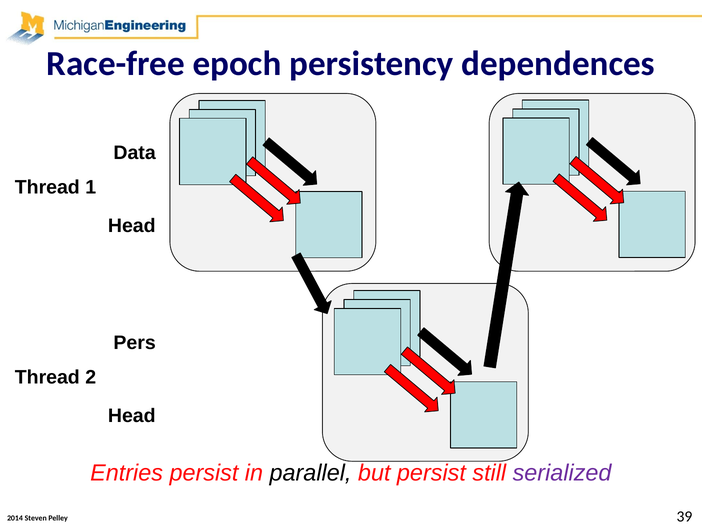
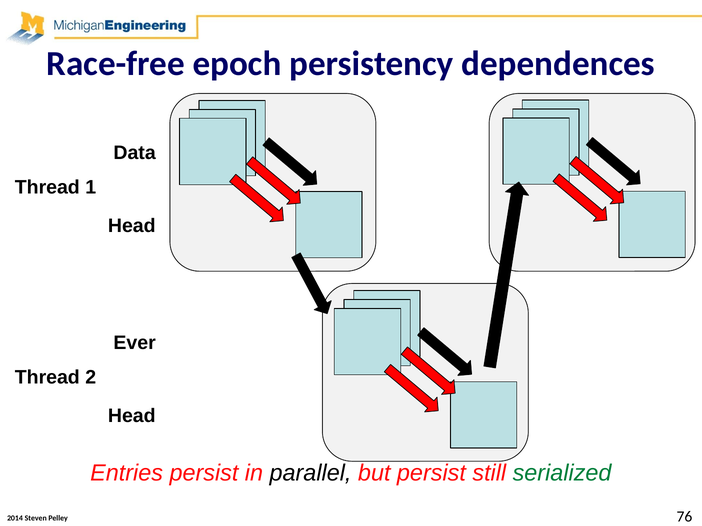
Pers: Pers -> Ever
serialized colour: purple -> green
39: 39 -> 76
